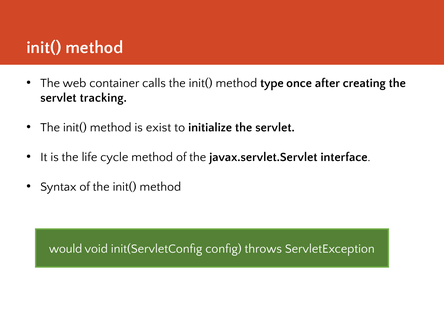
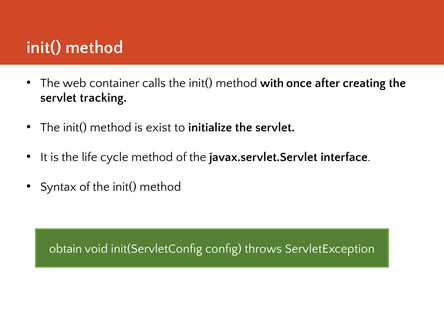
type: type -> with
would: would -> obtain
